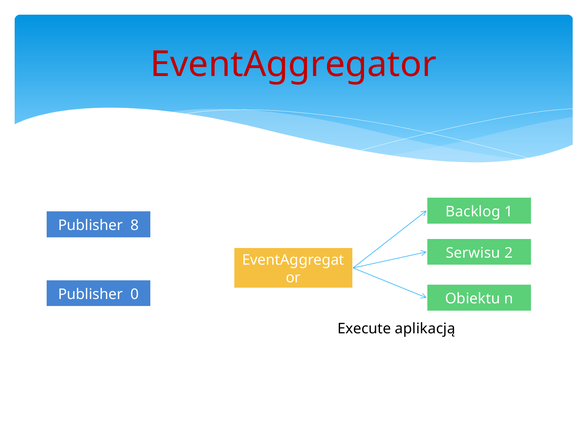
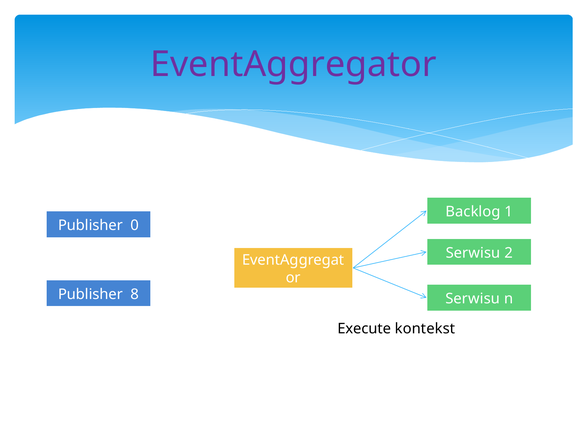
EventAggregator colour: red -> purple
8: 8 -> 0
0: 0 -> 8
Obiektu at (473, 299): Obiektu -> Serwisu
aplikacją: aplikacją -> kontekst
